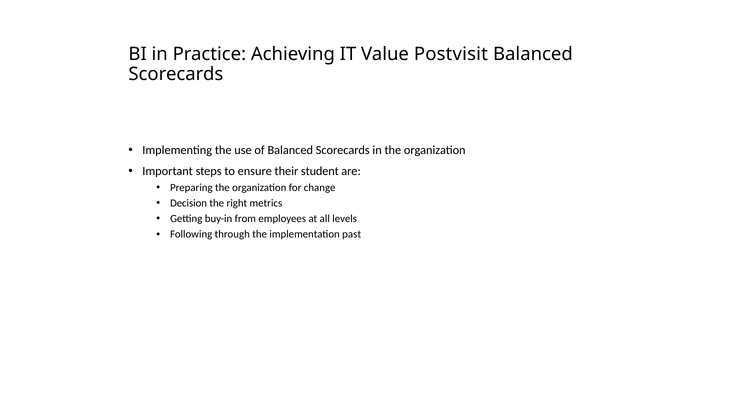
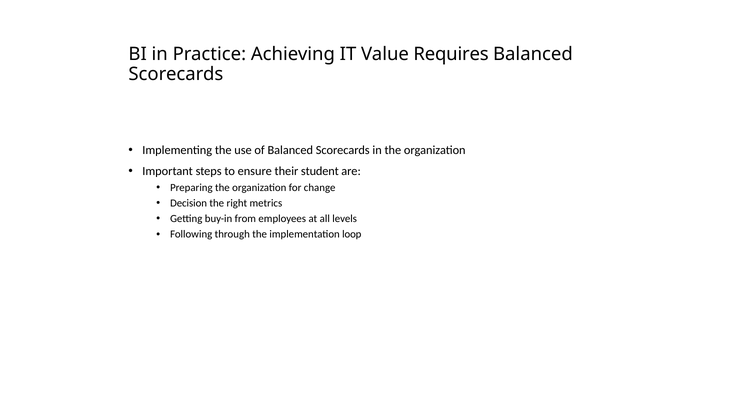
Postvisit: Postvisit -> Requires
past: past -> loop
